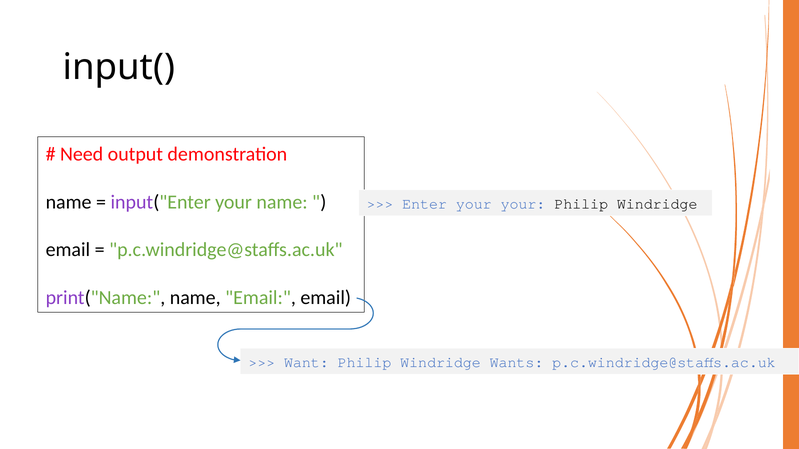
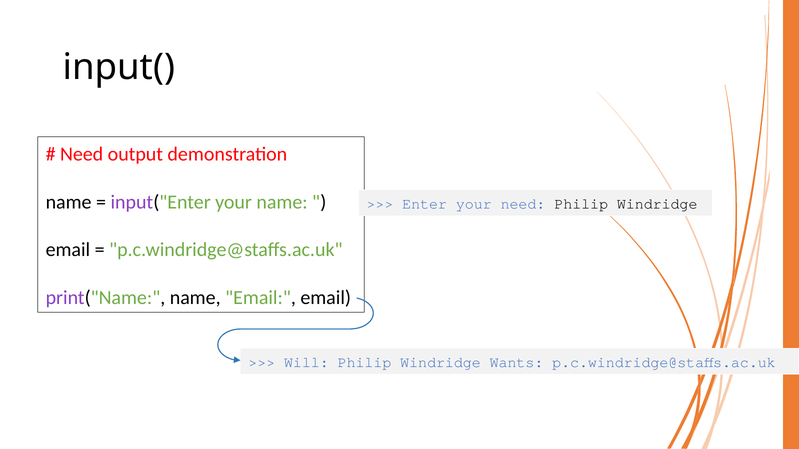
your your: your -> need
Want: Want -> Will
